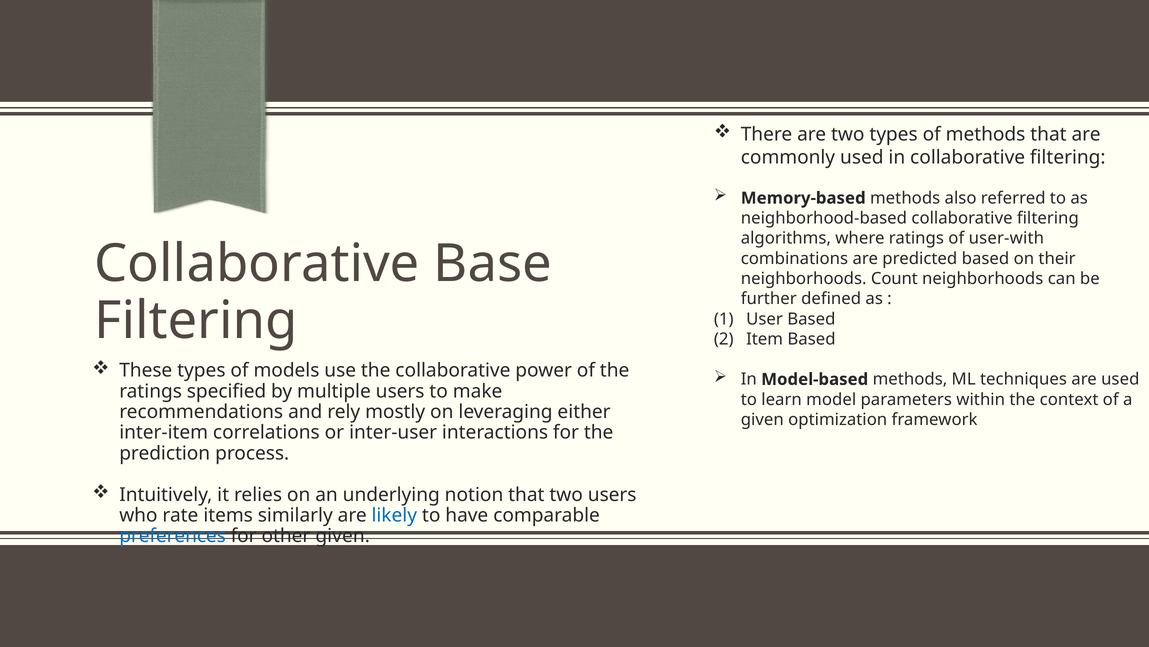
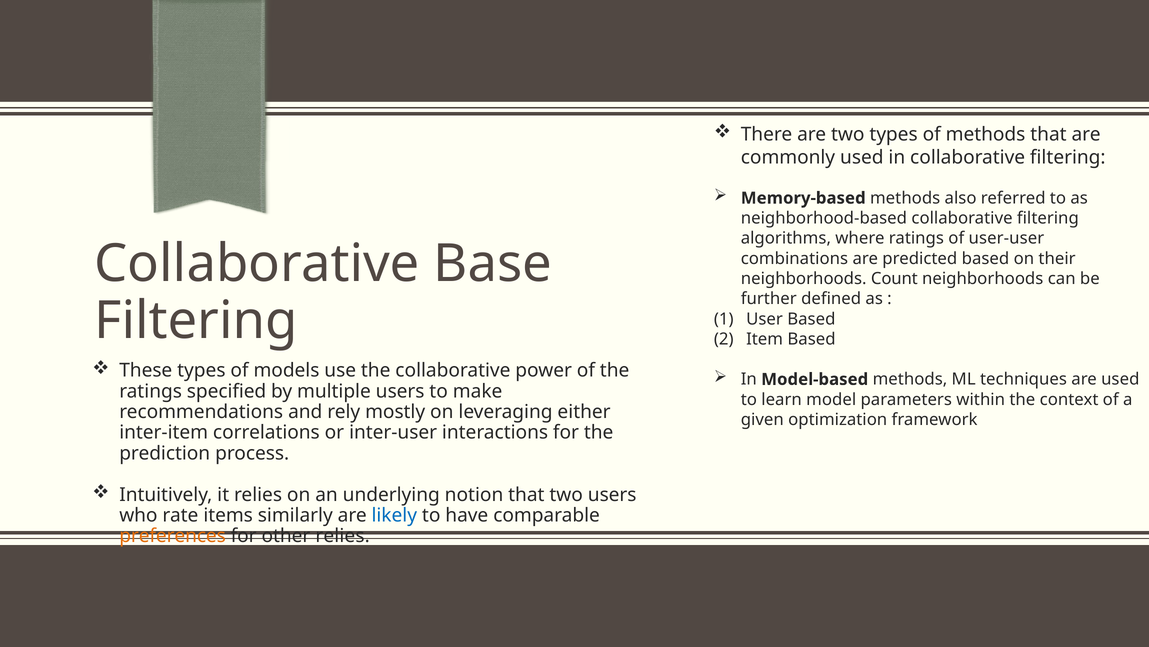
user-with: user-with -> user-user
preferences colour: blue -> orange
other given: given -> relies
